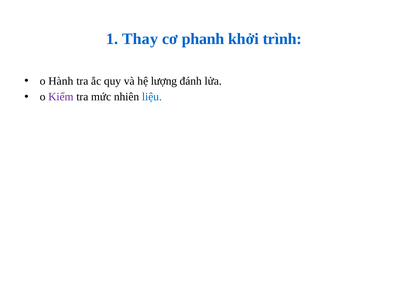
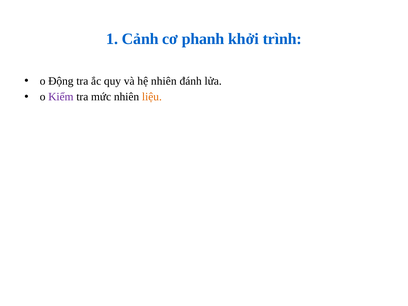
Thay: Thay -> Cảnh
Hành: Hành -> Động
hệ lượng: lượng -> nhiên
liệu colour: blue -> orange
